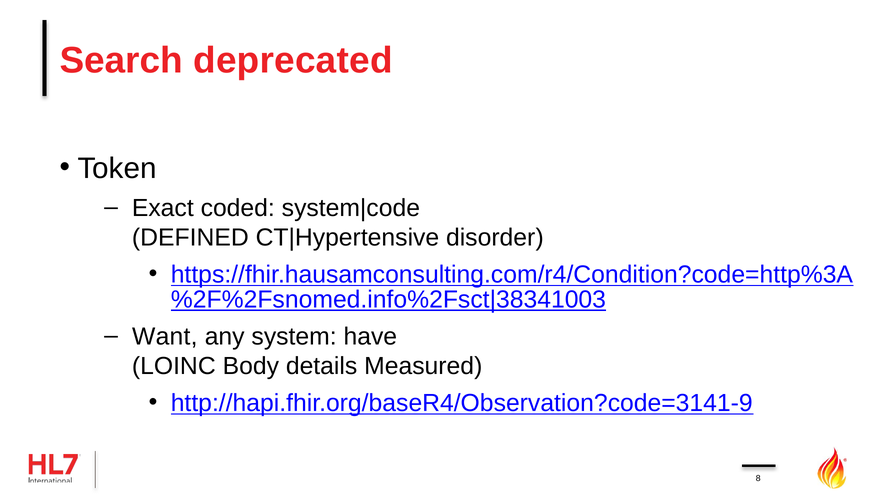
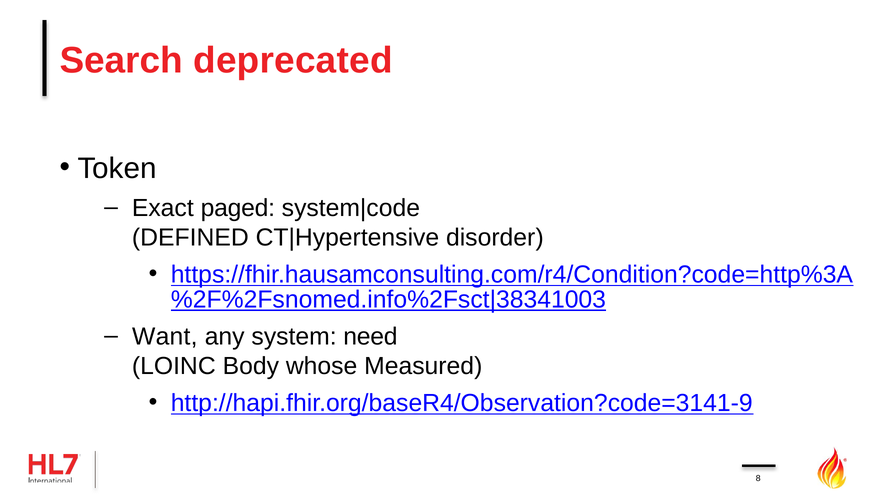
coded: coded -> paged
have: have -> need
details: details -> whose
